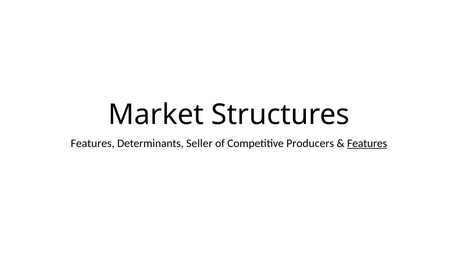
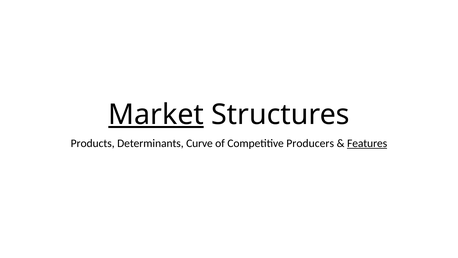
Market underline: none -> present
Features at (93, 143): Features -> Products
Seller: Seller -> Curve
